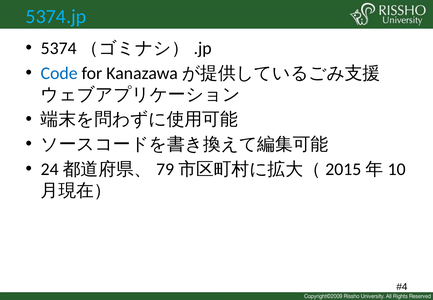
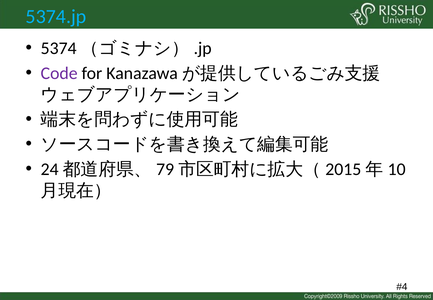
Code colour: blue -> purple
